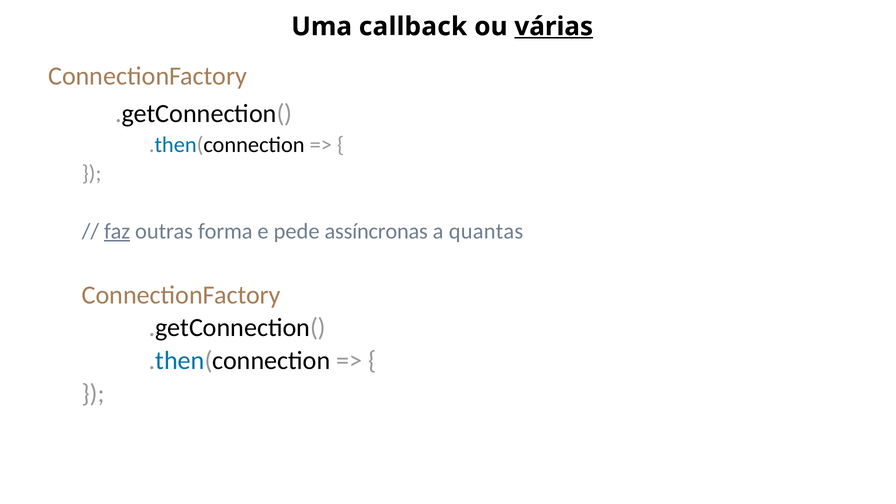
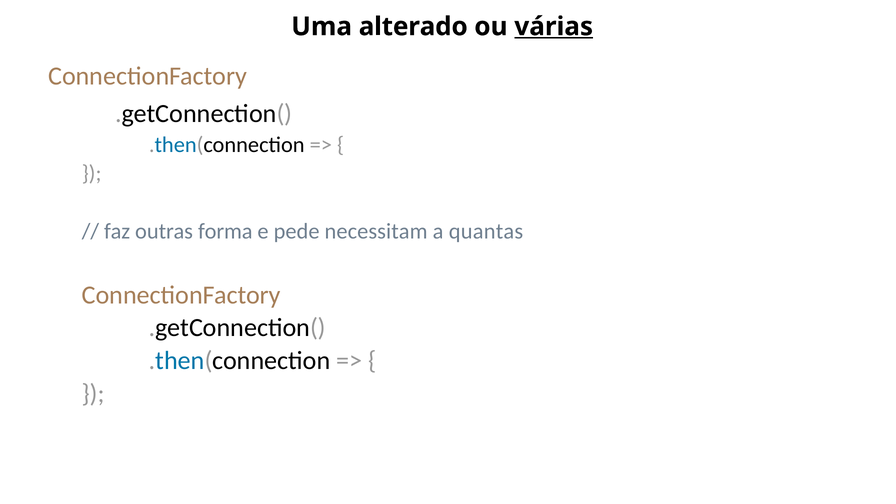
callback: callback -> alterado
faz underline: present -> none
assíncronas: assíncronas -> necessitam
